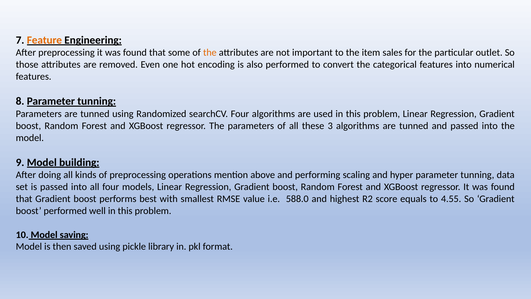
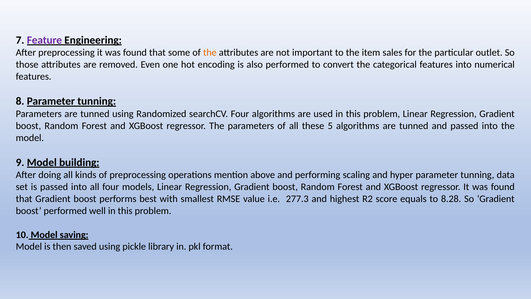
Feature colour: orange -> purple
3: 3 -> 5
588.0: 588.0 -> 277.3
4.55: 4.55 -> 8.28
